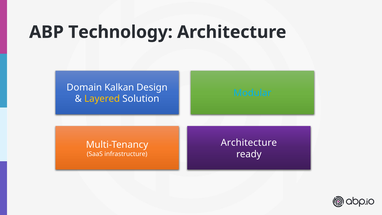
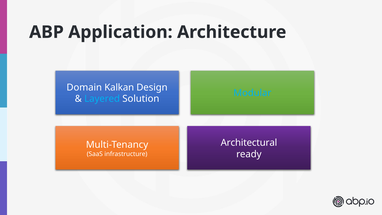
Technology: Technology -> Application
Layered colour: yellow -> light blue
Architecture at (249, 143): Architecture -> Architectural
